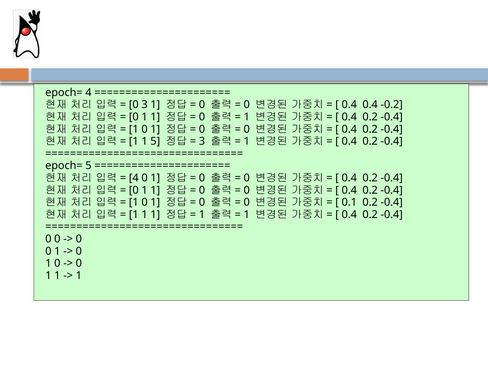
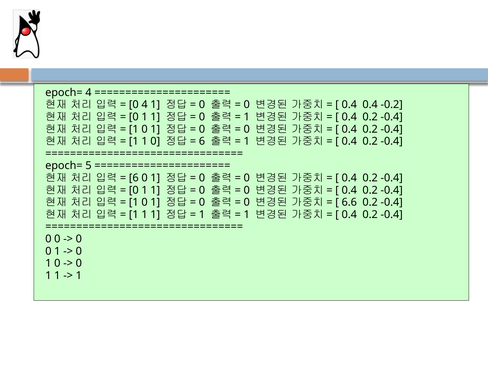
0 3: 3 -> 4
1 1 5: 5 -> 0
3 at (202, 141): 3 -> 6
4 at (134, 178): 4 -> 6
0.1: 0.1 -> 6.6
